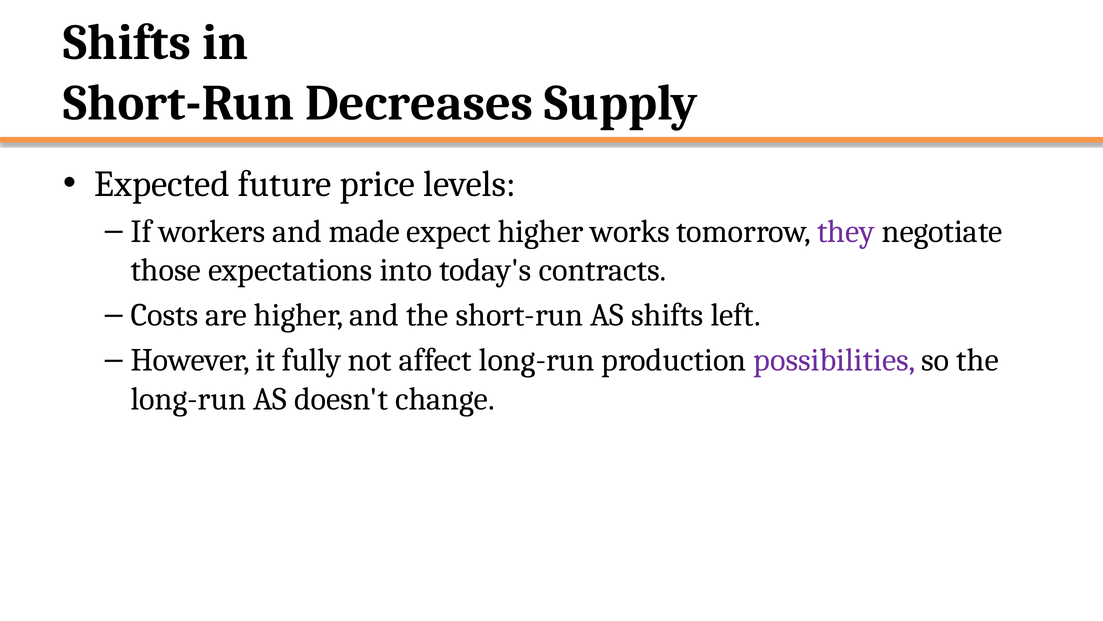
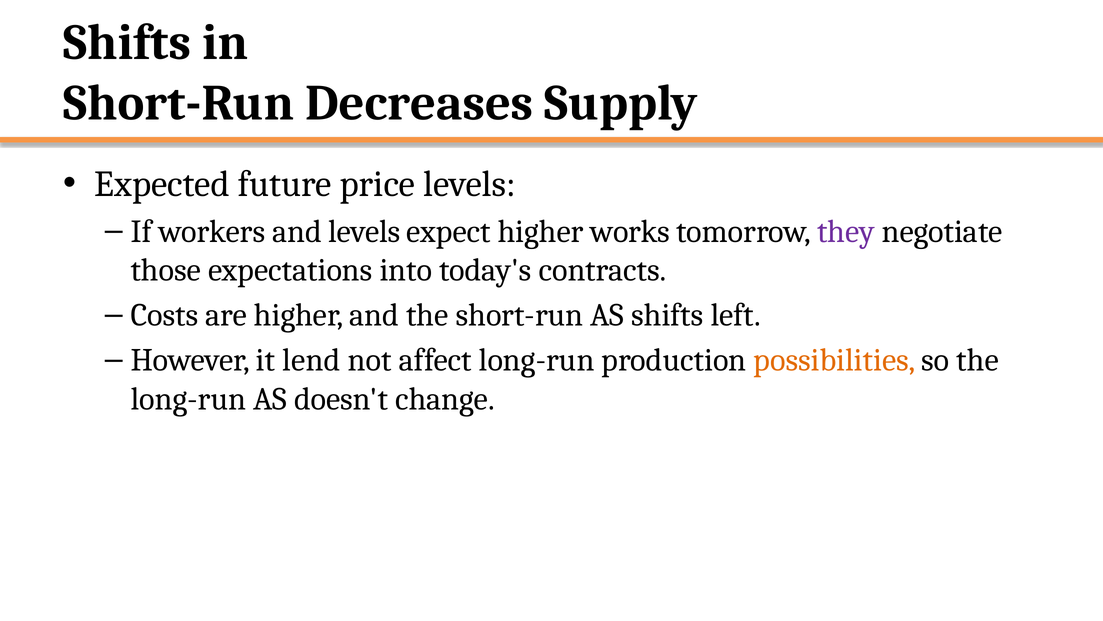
and made: made -> levels
fully: fully -> lend
possibilities colour: purple -> orange
